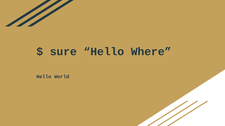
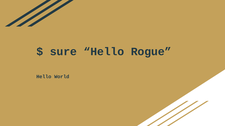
Where: Where -> Rogue
